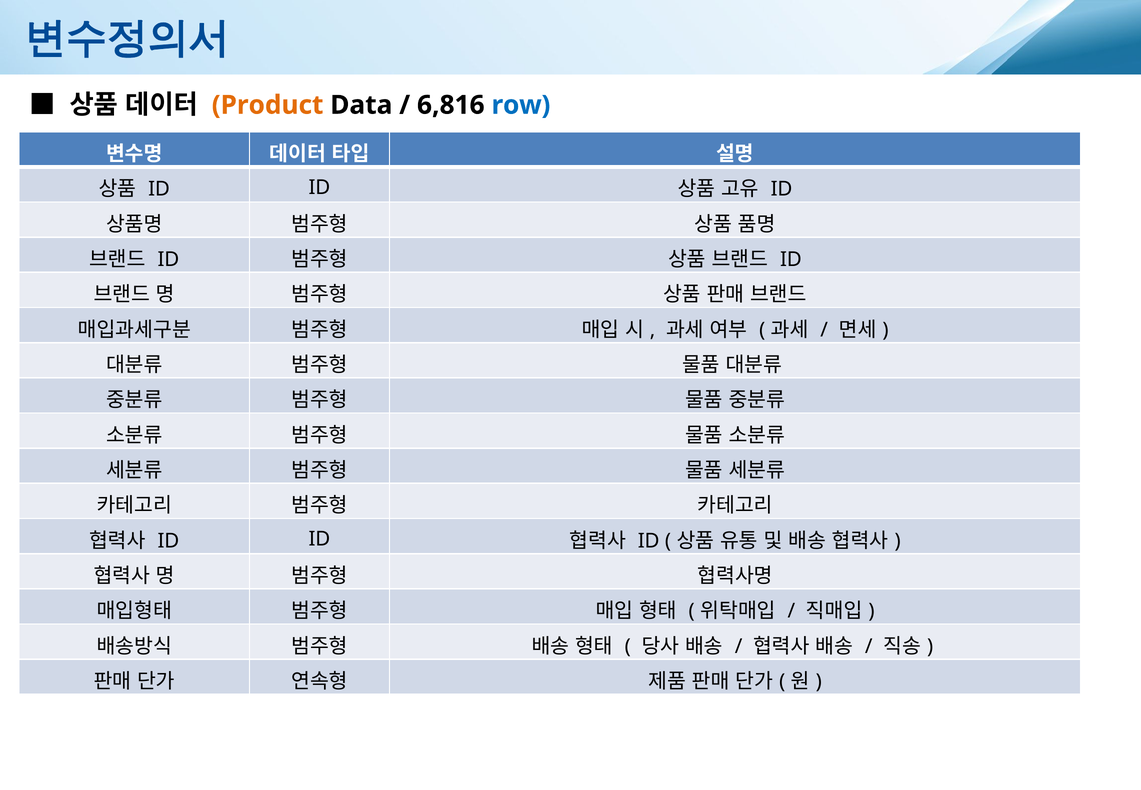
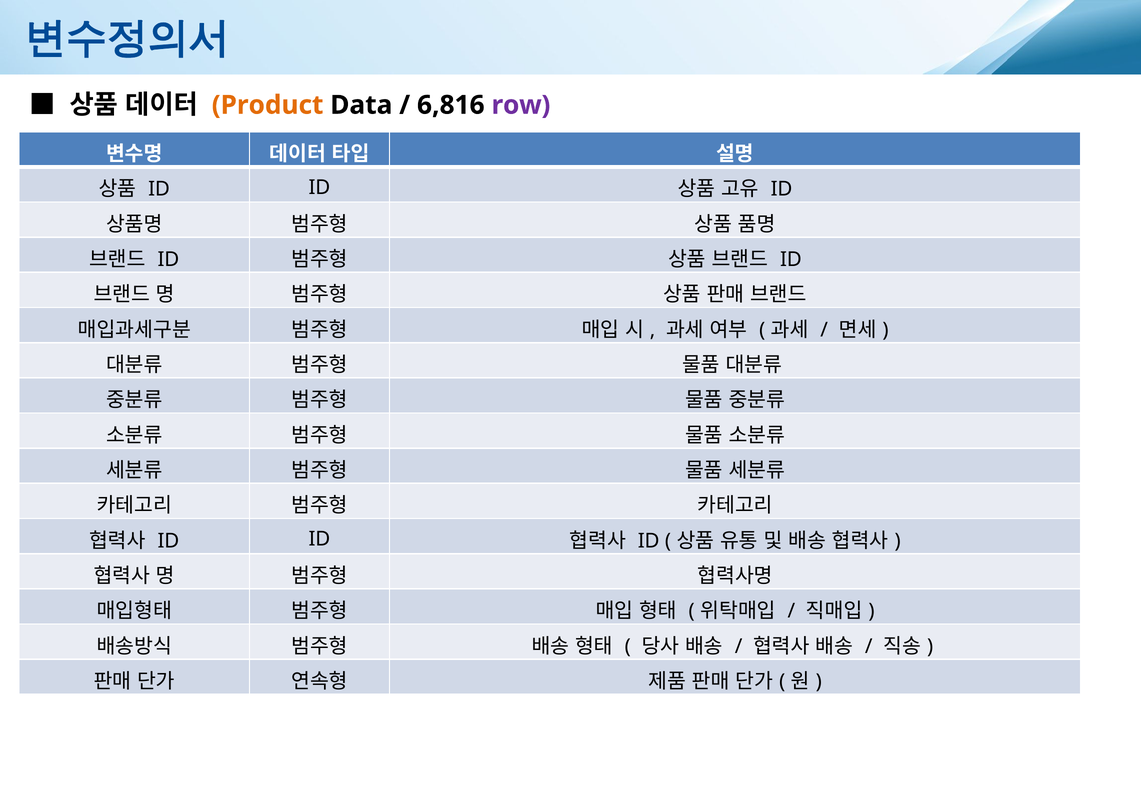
row colour: blue -> purple
